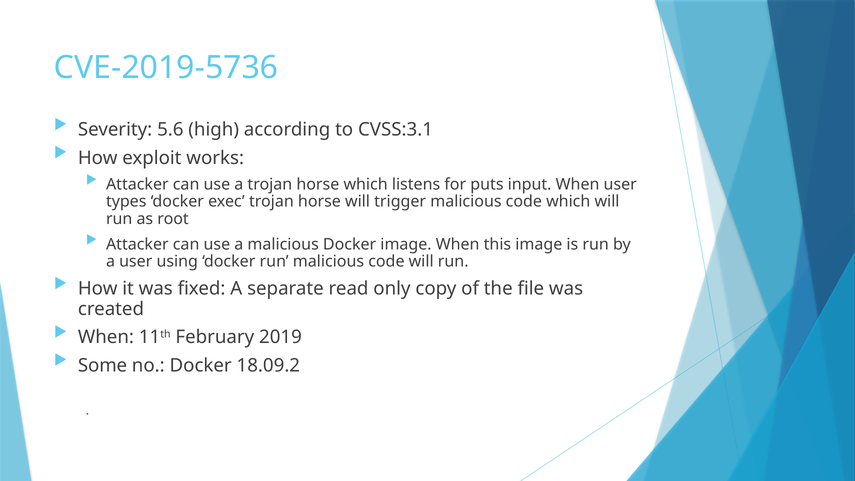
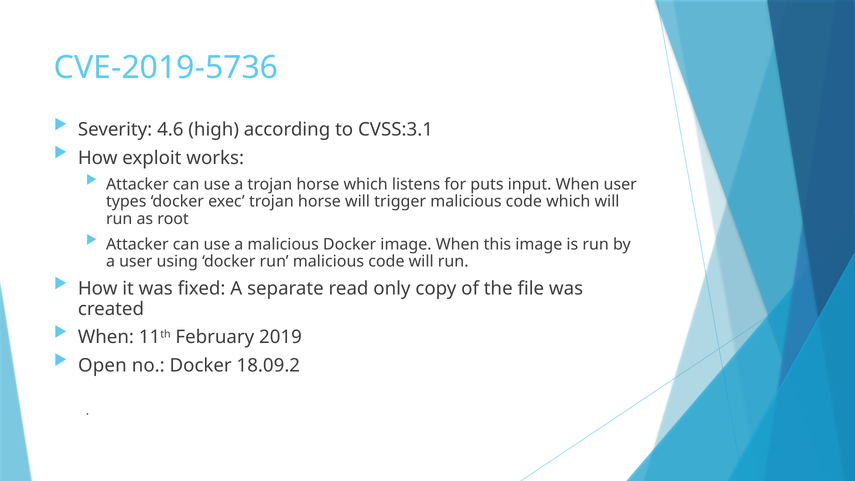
5.6: 5.6 -> 4.6
Some: Some -> Open
